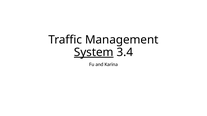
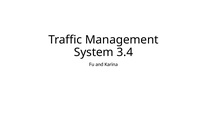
System underline: present -> none
